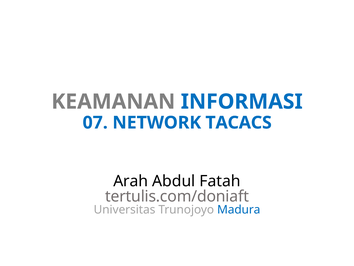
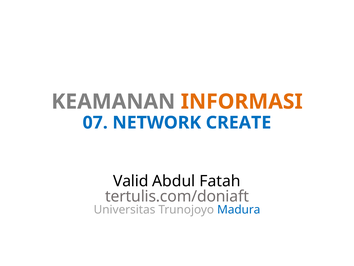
INFORMASI colour: blue -> orange
TACACS: TACACS -> CREATE
Arah: Arah -> Valid
